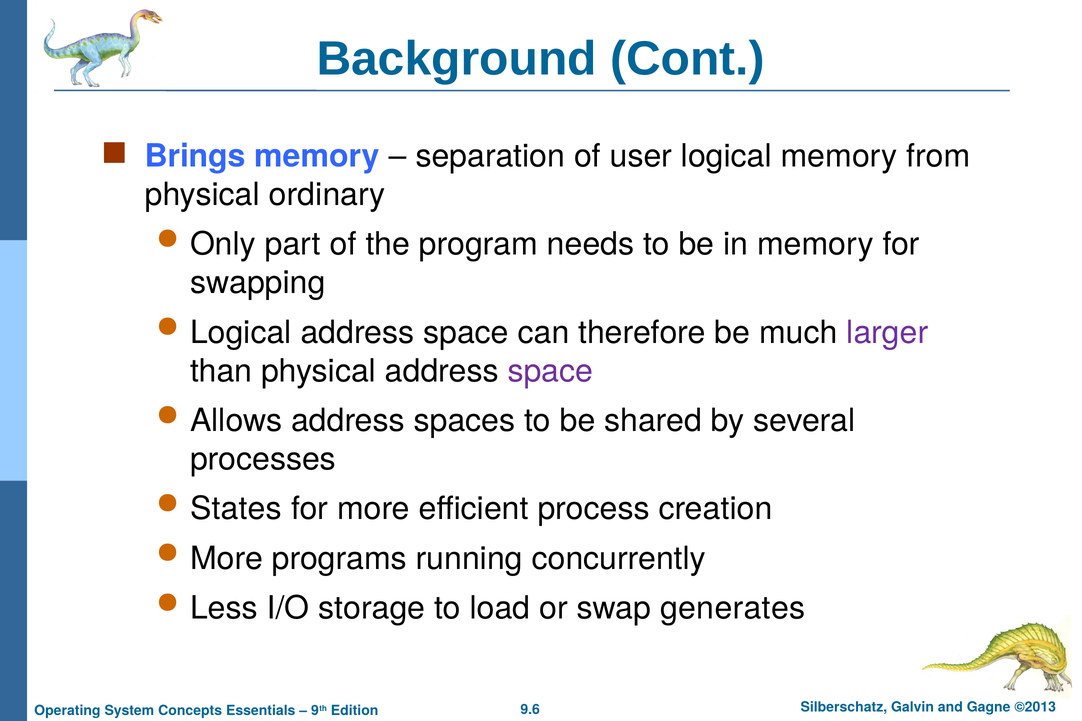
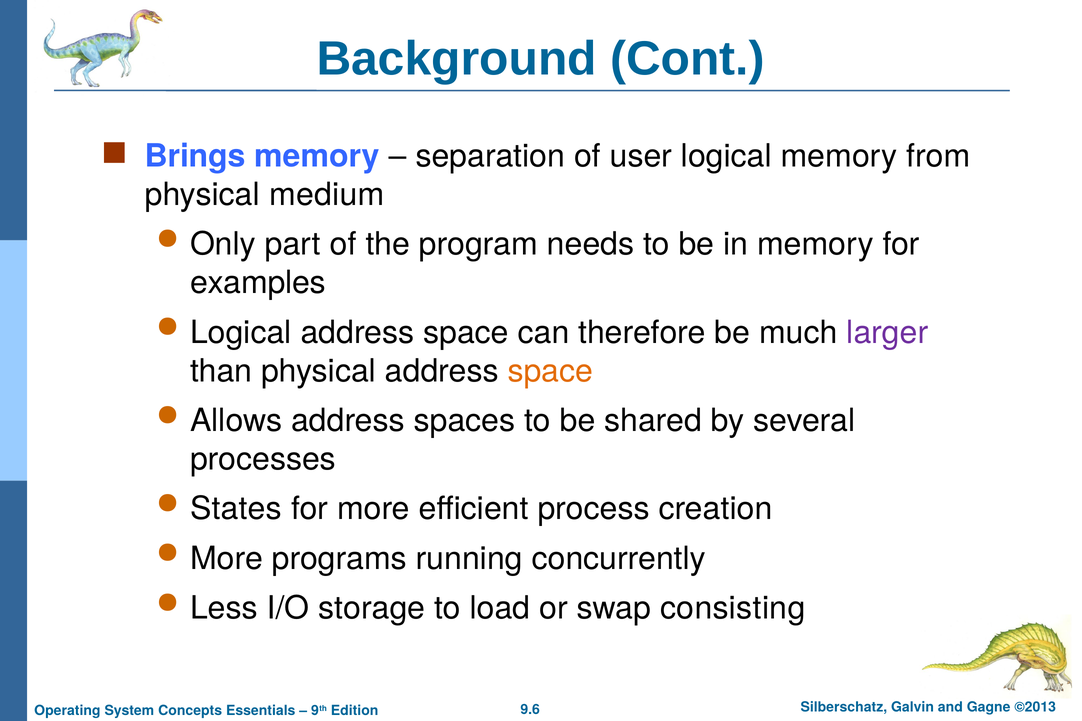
ordinary: ordinary -> medium
swapping: swapping -> examples
space at (550, 371) colour: purple -> orange
generates: generates -> consisting
